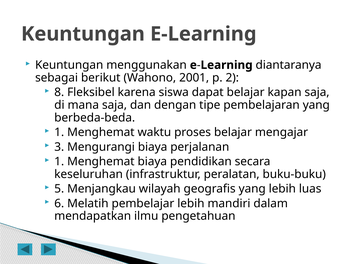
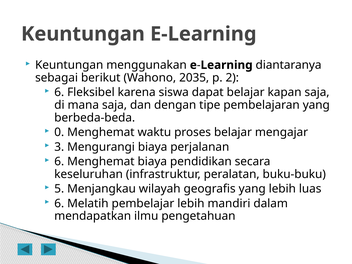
2001: 2001 -> 2035
8 at (59, 92): 8 -> 6
1 at (59, 132): 1 -> 0
1 at (59, 162): 1 -> 6
